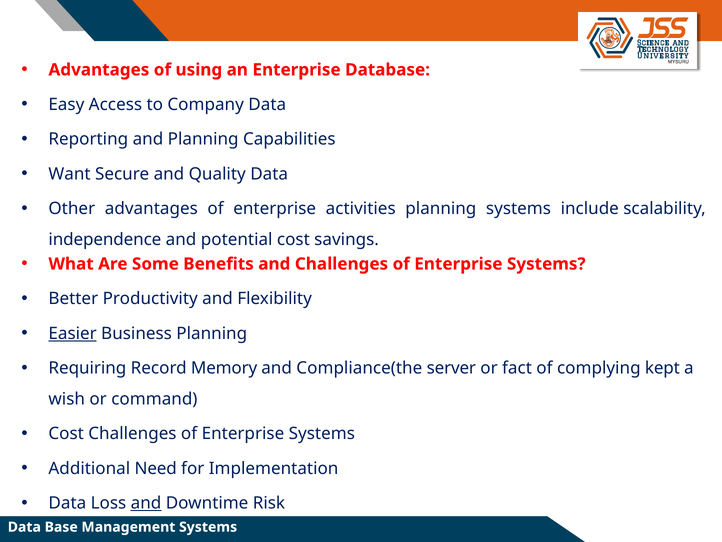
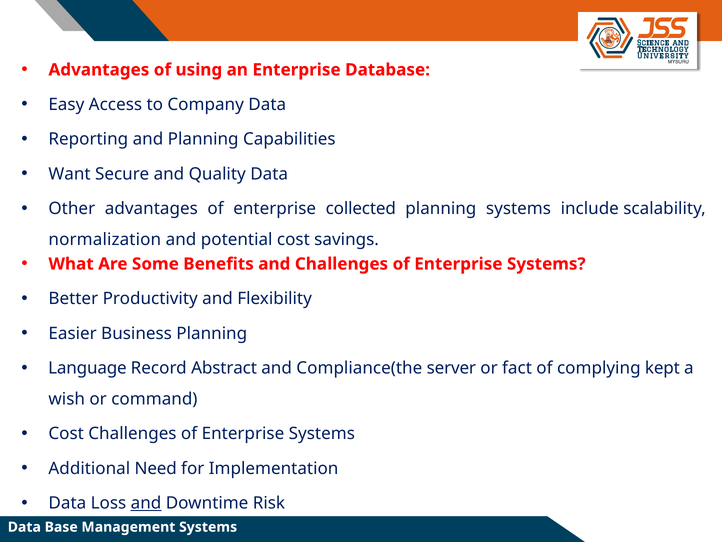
activities: activities -> collected
independence: independence -> normalization
Easier underline: present -> none
Requiring: Requiring -> Language
Memory: Memory -> Abstract
